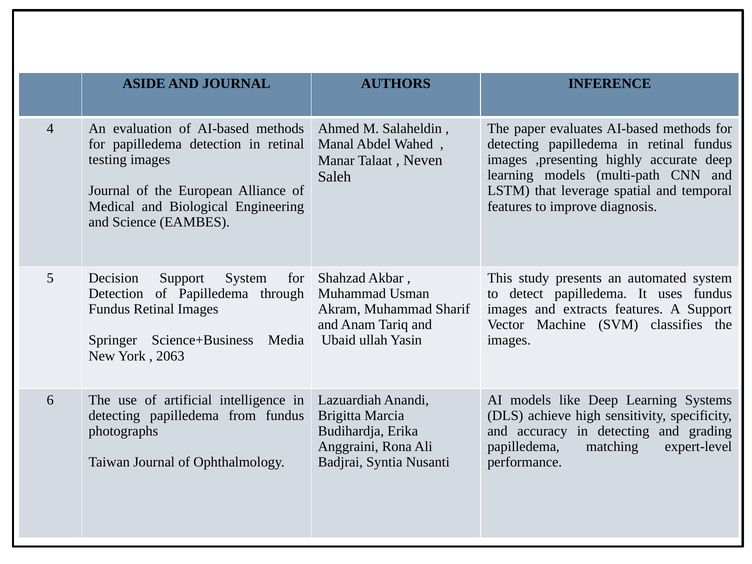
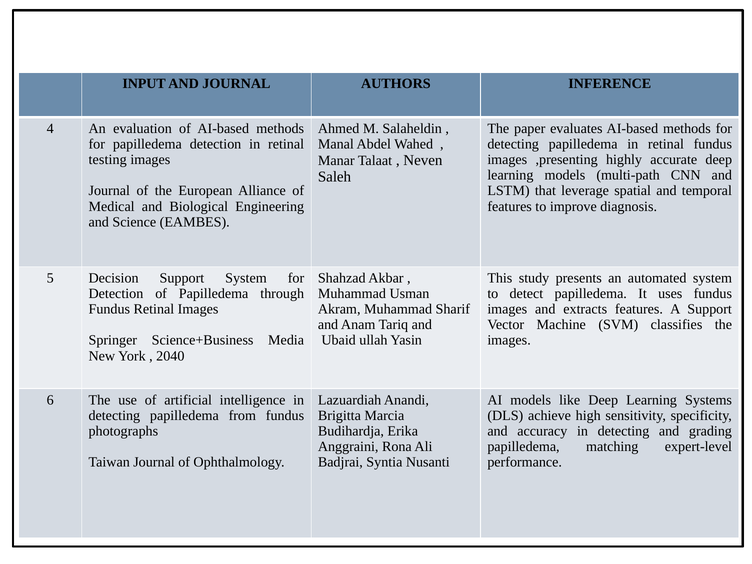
ASIDE: ASIDE -> INPUT
2063: 2063 -> 2040
